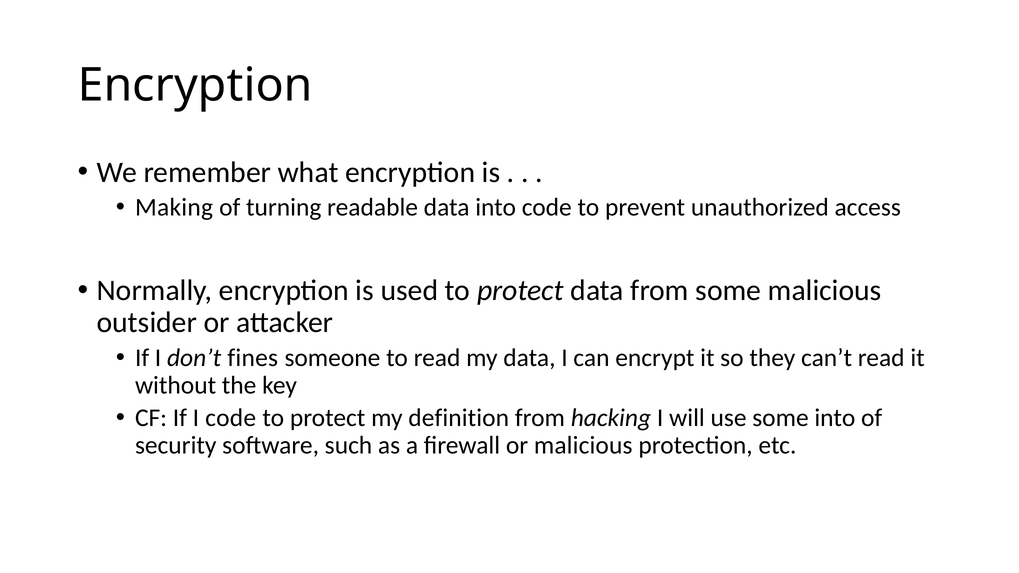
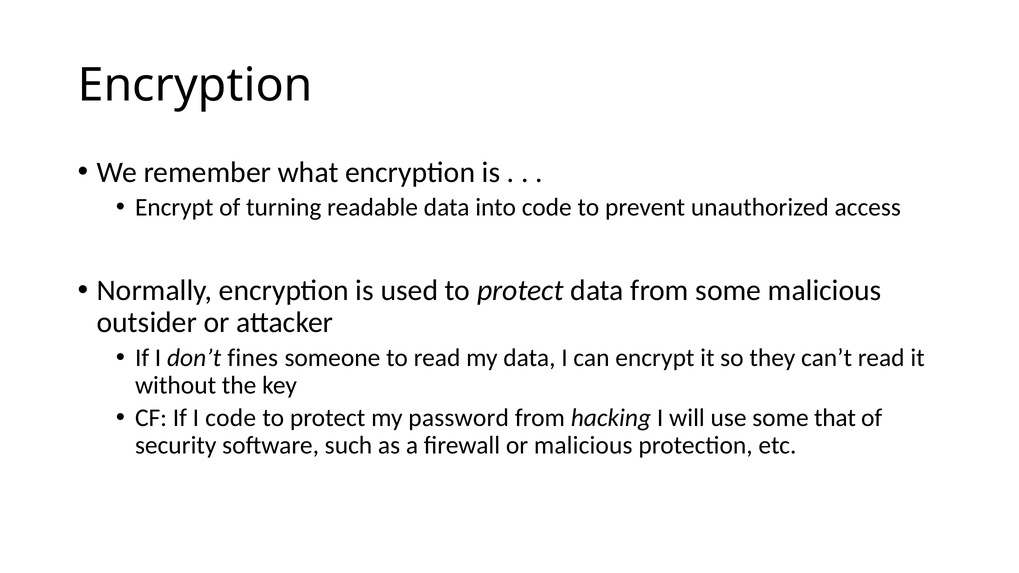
Making at (174, 207): Making -> Encrypt
definition: definition -> password
some into: into -> that
